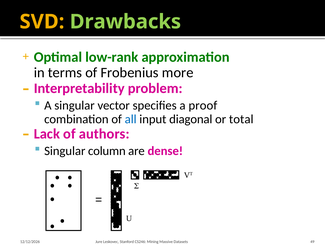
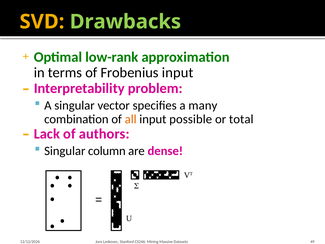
Frobenius more: more -> input
proof: proof -> many
all colour: blue -> orange
diagonal: diagonal -> possible
